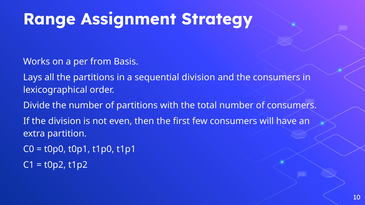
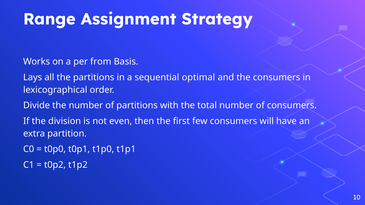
sequential division: division -> optimal
